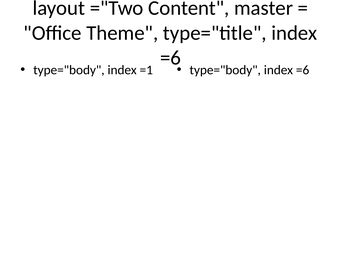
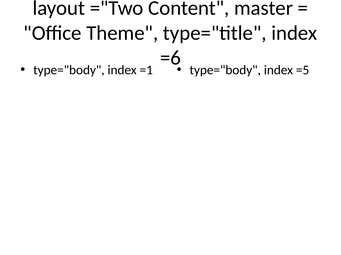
type="body index =6: =6 -> =5
